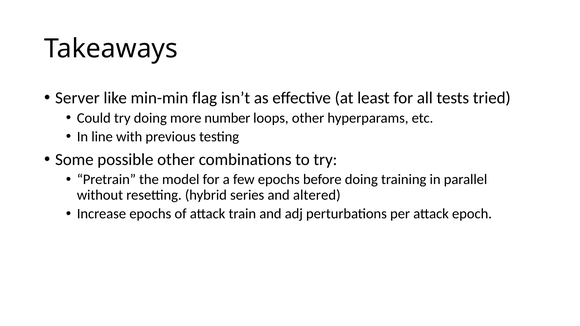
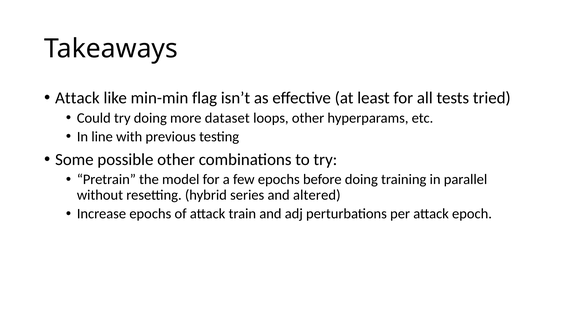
Server at (77, 98): Server -> Attack
number: number -> dataset
